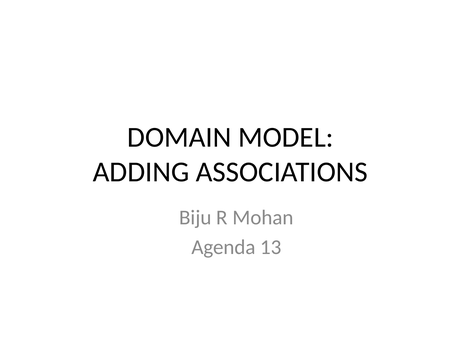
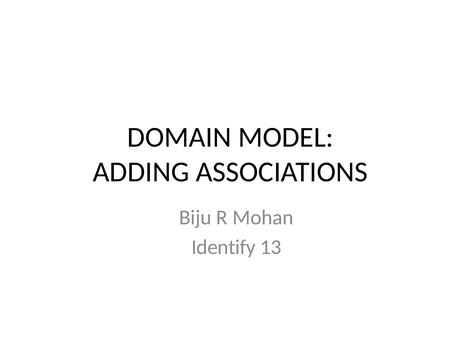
Agenda: Agenda -> Identify
